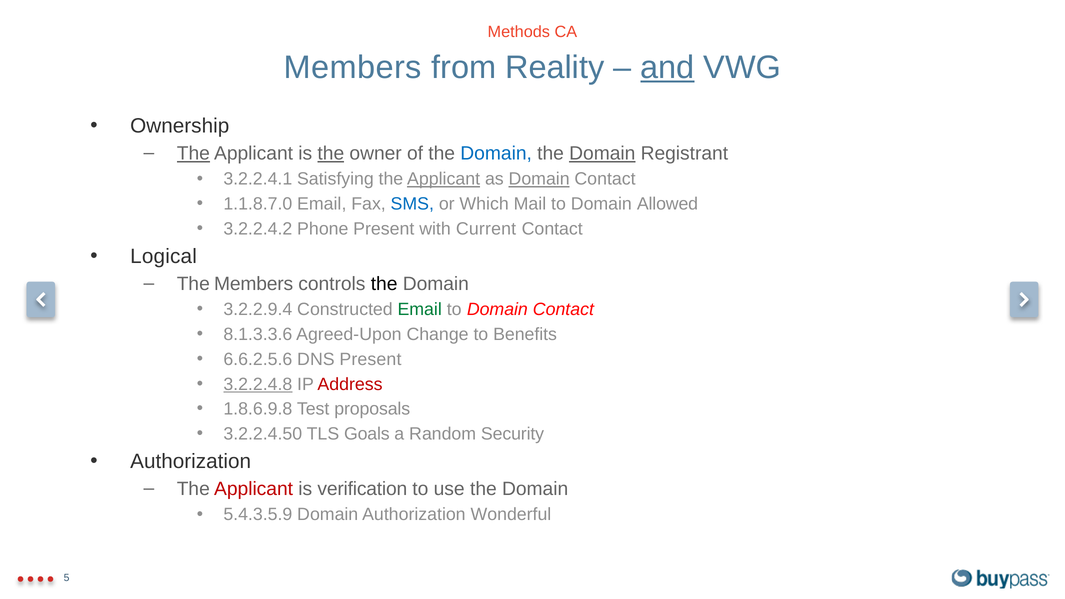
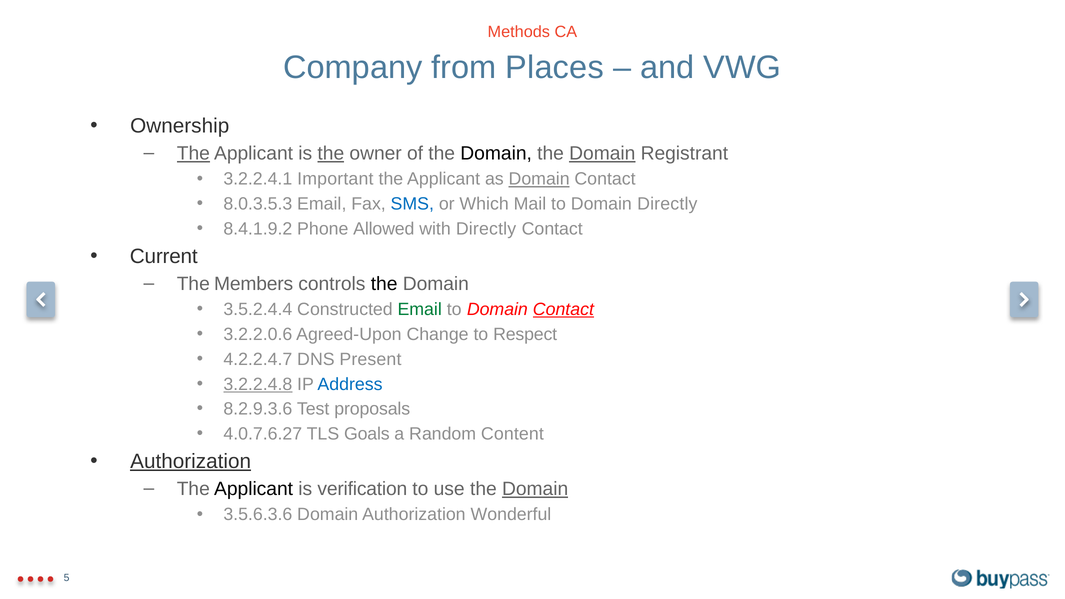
Members at (353, 68): Members -> Company
Reality: Reality -> Places
and underline: present -> none
Domain at (496, 154) colour: blue -> black
Satisfying: Satisfying -> Important
Applicant at (444, 179) underline: present -> none
1.1.8.7.0: 1.1.8.7.0 -> 8.0.3.5.3
Domain Allowed: Allowed -> Directly
3.2.2.4.2: 3.2.2.4.2 -> 8.4.1.9.2
Phone Present: Present -> Allowed
with Current: Current -> Directly
Logical: Logical -> Current
3.2.2.9.4: 3.2.2.9.4 -> 3.5.2.4.4
Contact at (563, 310) underline: none -> present
8.1.3.3.6: 8.1.3.3.6 -> 3.2.2.0.6
Benefits: Benefits -> Respect
6.6.2.5.6: 6.6.2.5.6 -> 4.2.2.4.7
Address colour: red -> blue
1.8.6.9.8: 1.8.6.9.8 -> 8.2.9.3.6
3.2.2.4.50: 3.2.2.4.50 -> 4.0.7.6.27
Security: Security -> Content
Authorization at (191, 461) underline: none -> present
Applicant at (254, 489) colour: red -> black
Domain at (535, 489) underline: none -> present
5.4.3.5.9: 5.4.3.5.9 -> 3.5.6.3.6
